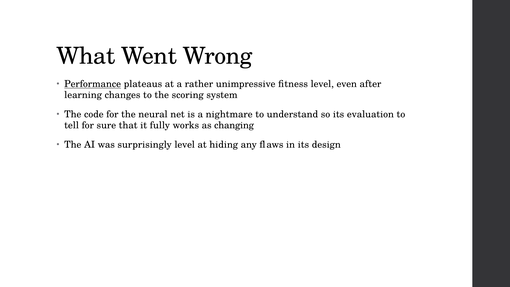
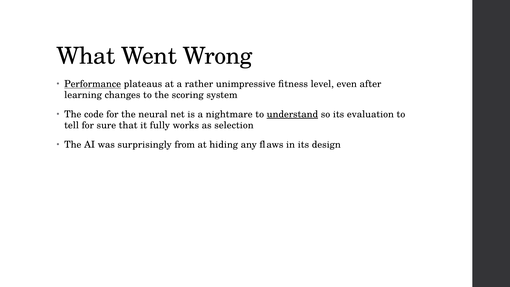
understand underline: none -> present
changing: changing -> selection
surprisingly level: level -> from
